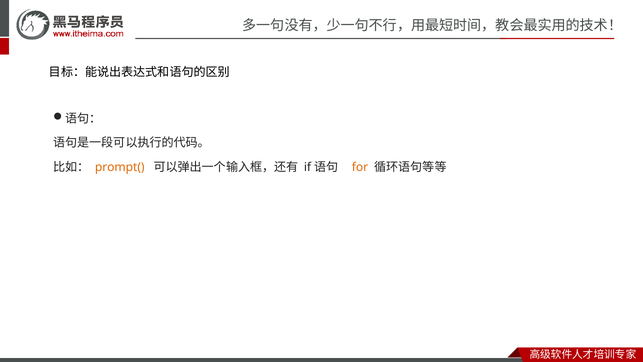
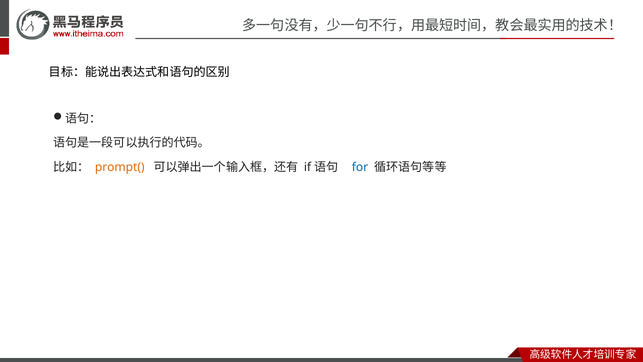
for colour: orange -> blue
